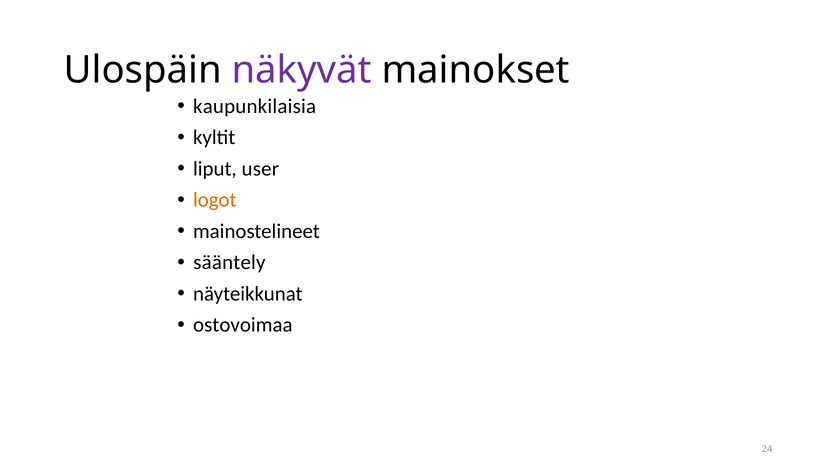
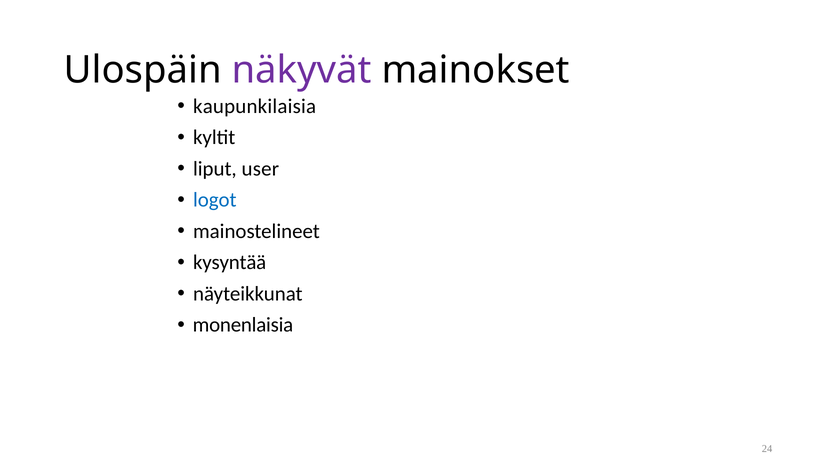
logot colour: orange -> blue
sääntely: sääntely -> kysyntää
ostovoimaa: ostovoimaa -> monenlaisia
